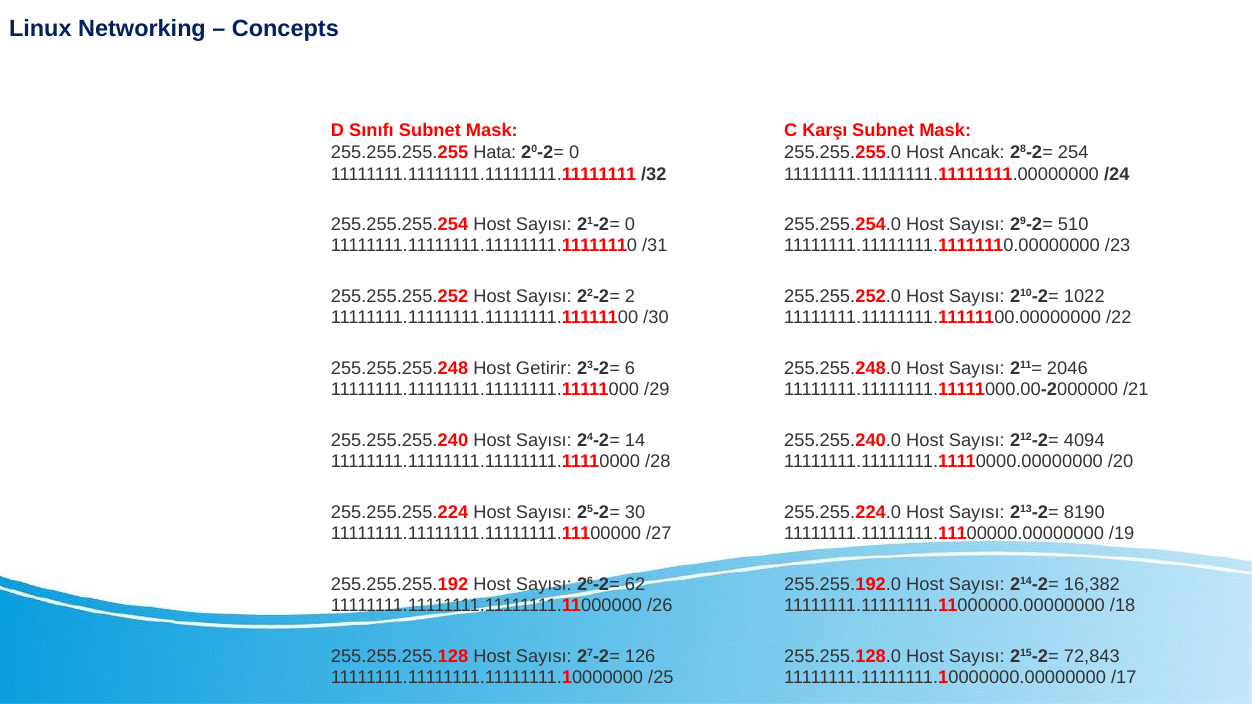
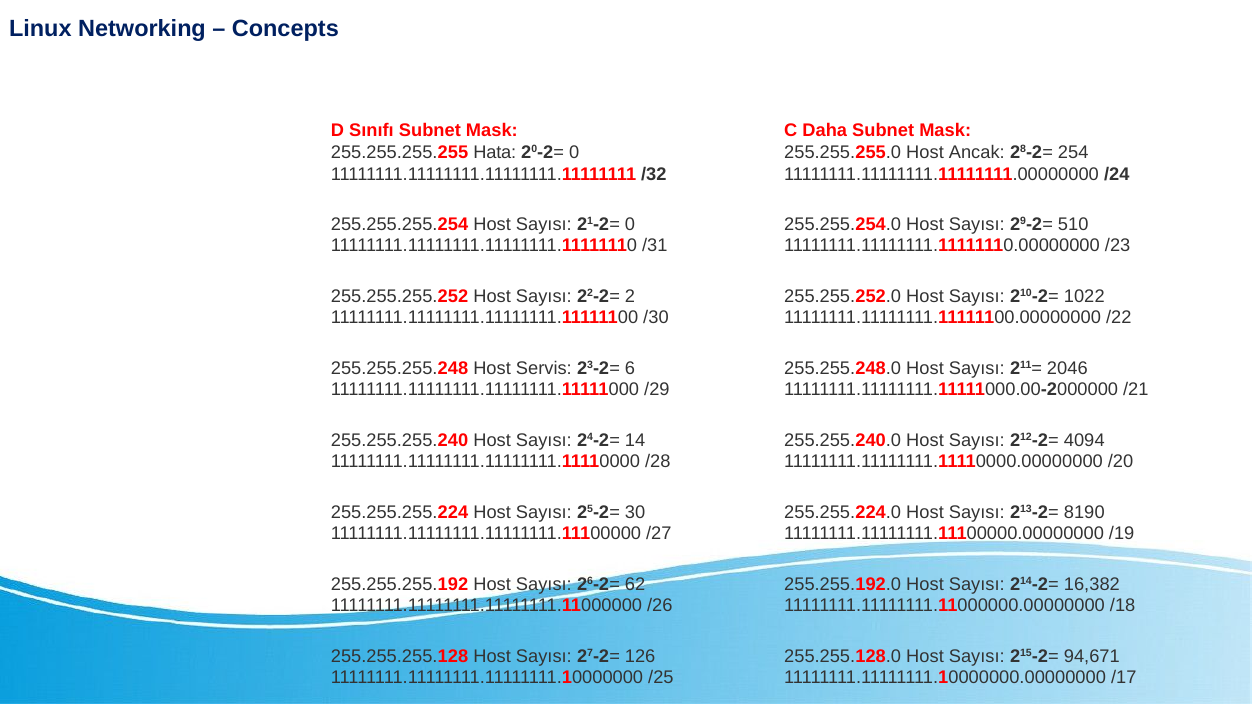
Karşı: Karşı -> Daha
Getirir: Getirir -> Servis
72,843: 72,843 -> 94,671
